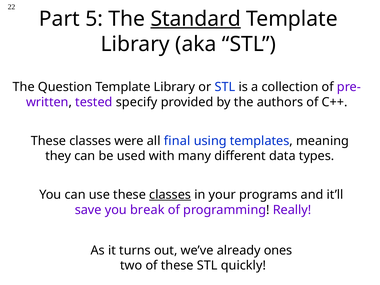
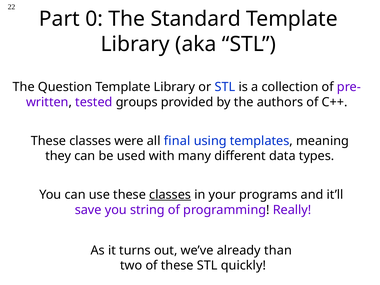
5: 5 -> 0
Standard underline: present -> none
specify: specify -> groups
break: break -> string
ones: ones -> than
